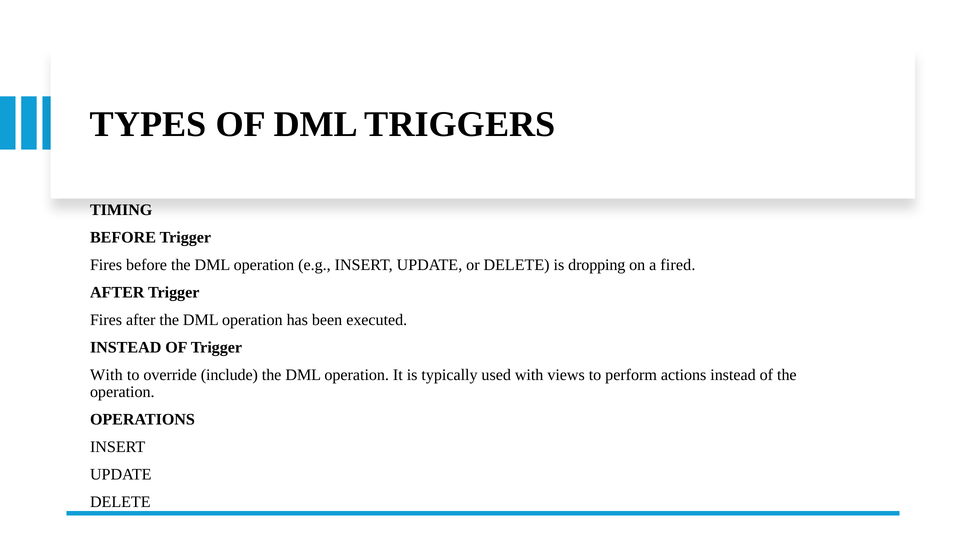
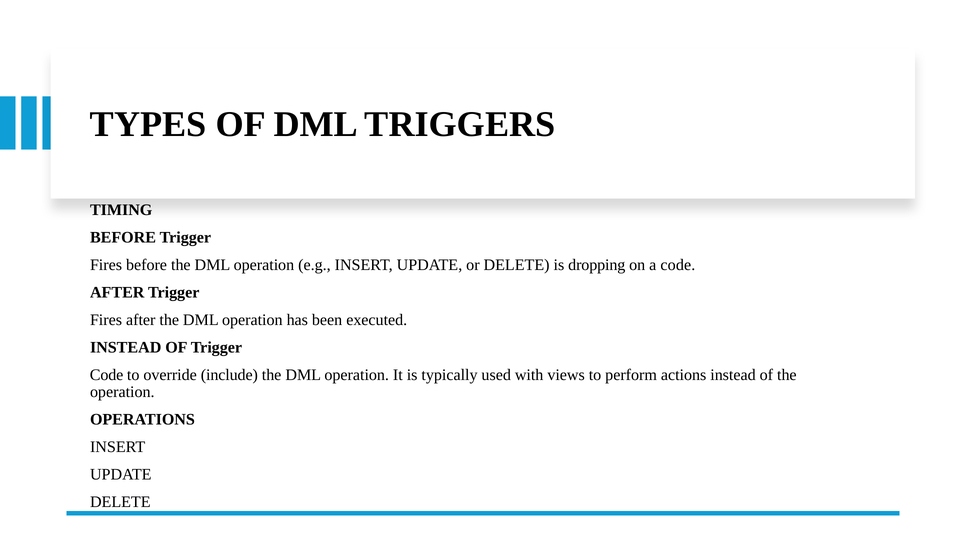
a fired: fired -> code
With at (106, 375): With -> Code
